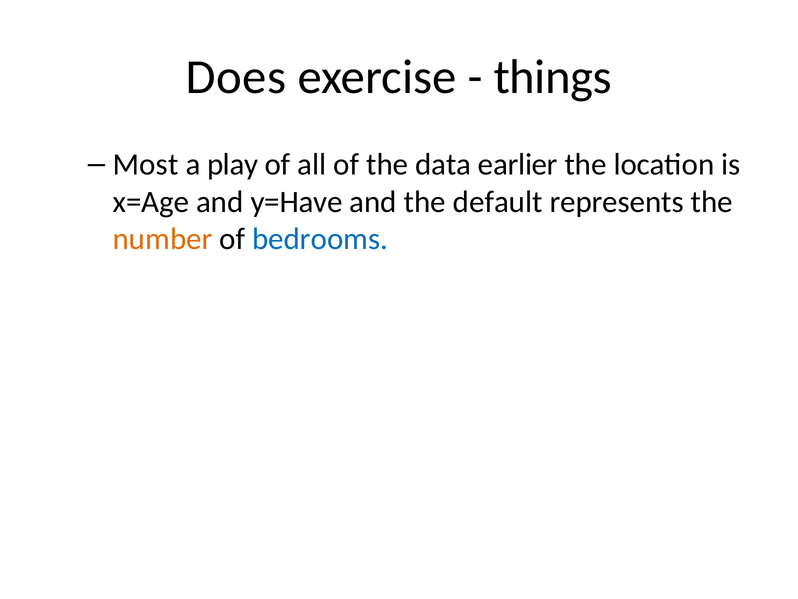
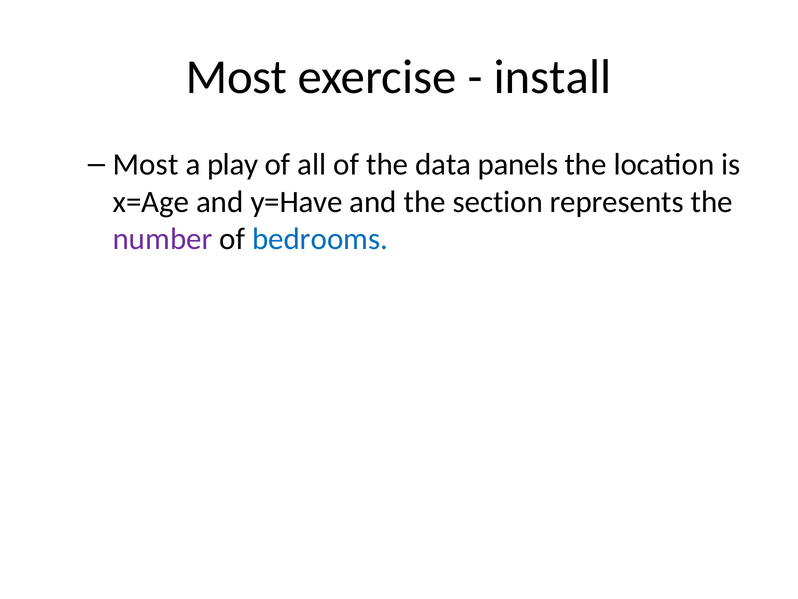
Does at (236, 77): Does -> Most
things: things -> install
earlier: earlier -> panels
default: default -> section
number colour: orange -> purple
